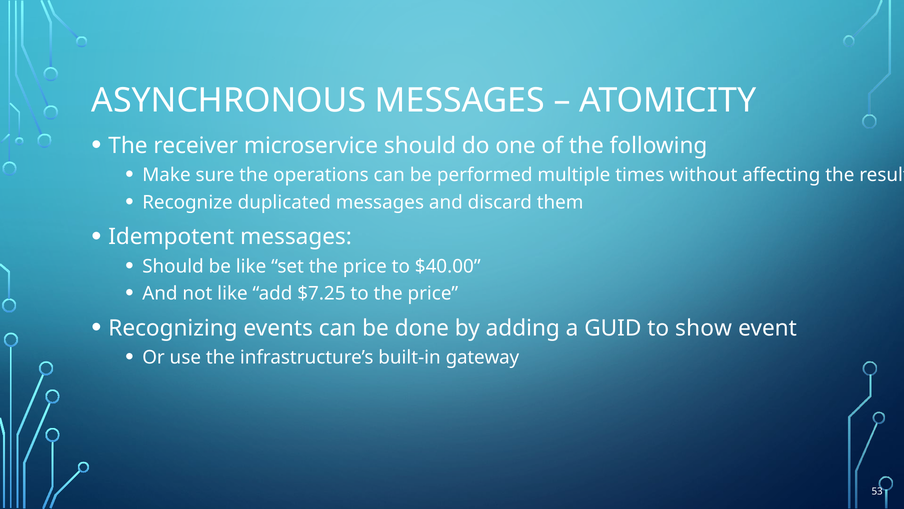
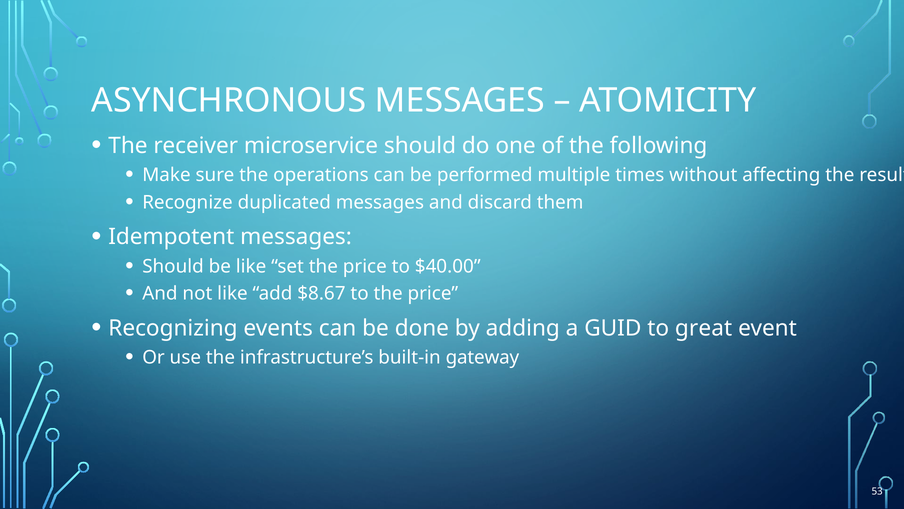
$7.25: $7.25 -> $8.67
show: show -> great
